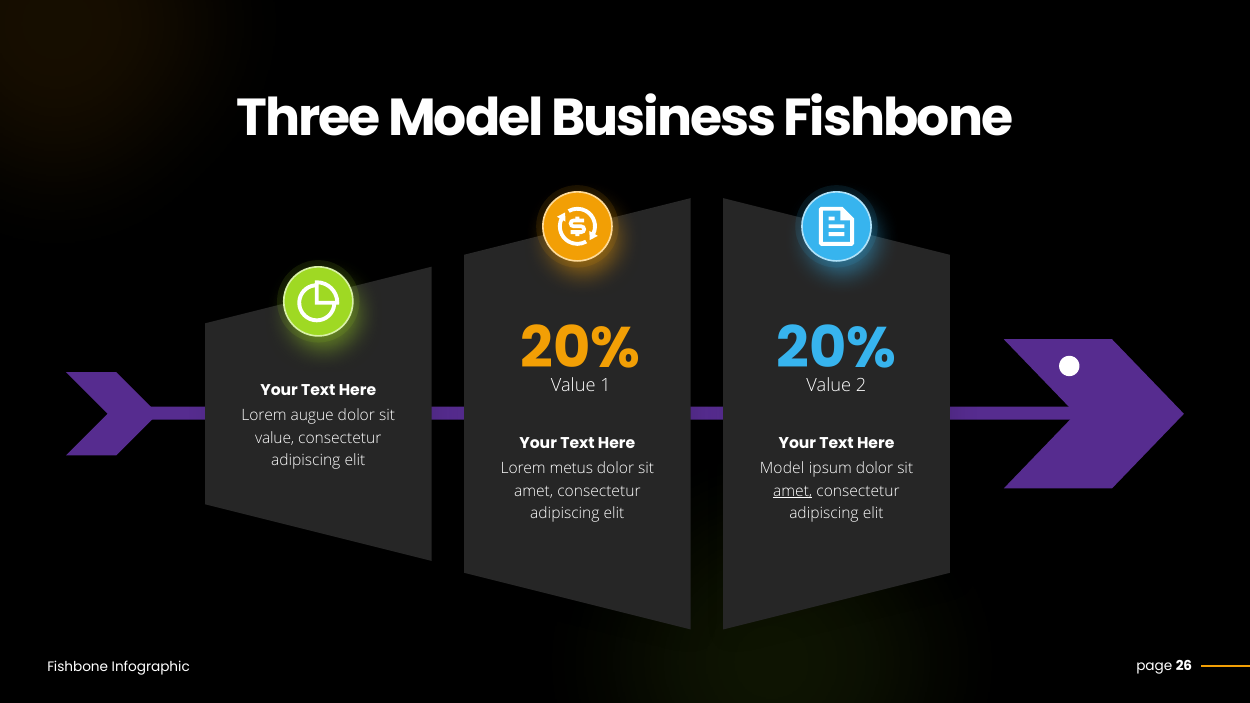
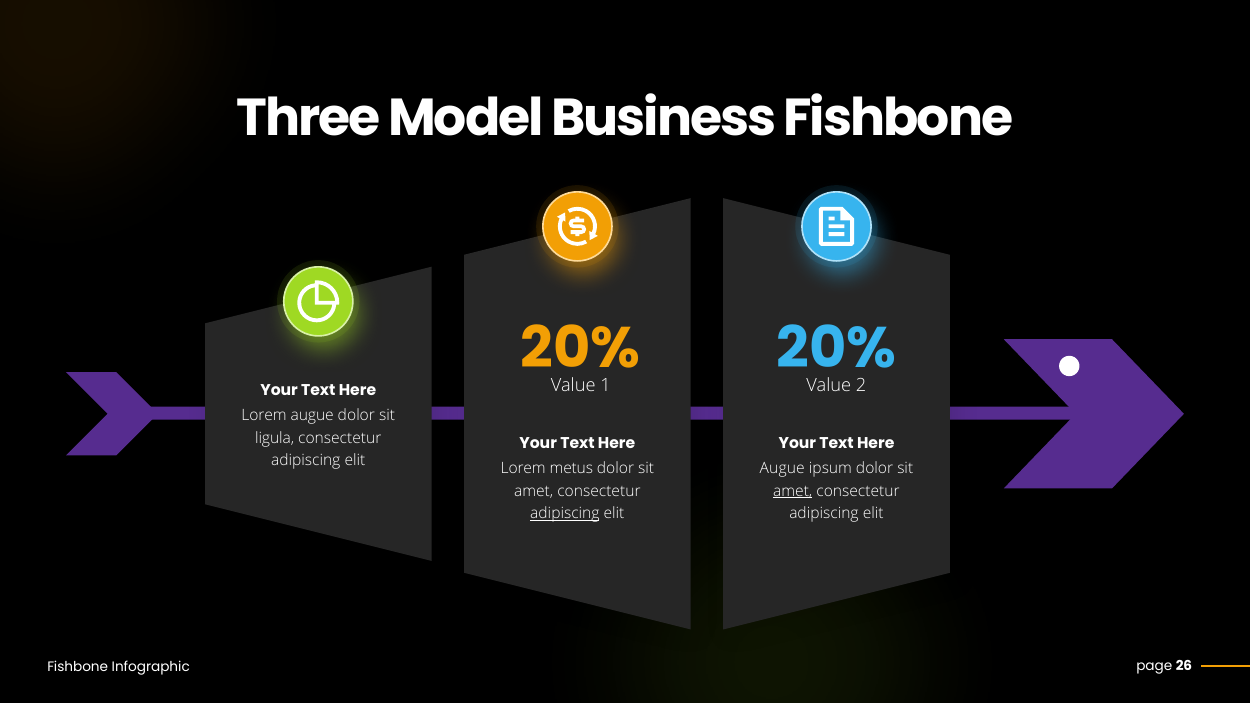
value at (275, 438): value -> ligula
Model at (782, 469): Model -> Augue
adipiscing at (565, 513) underline: none -> present
